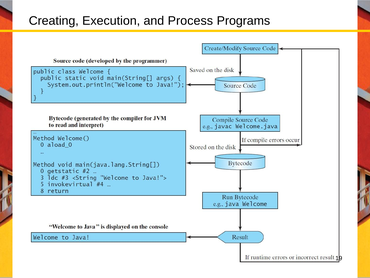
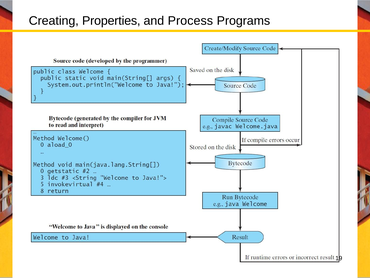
Execution: Execution -> Properties
